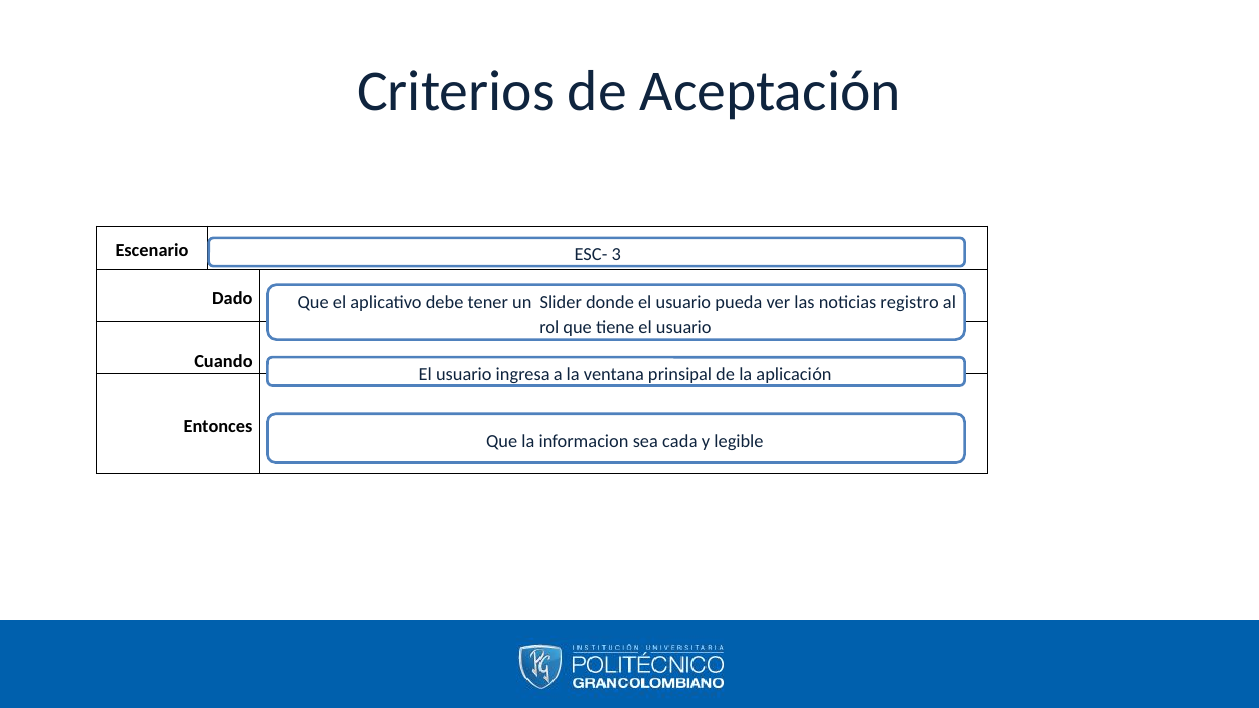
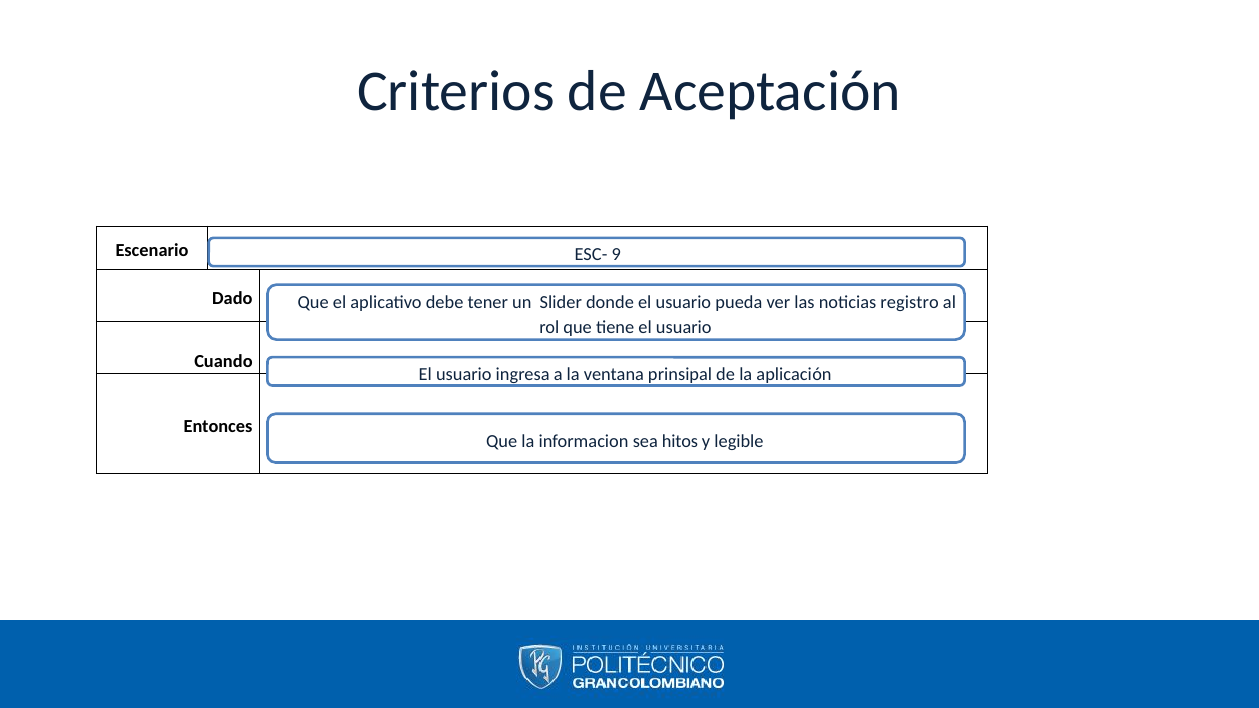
3: 3 -> 9
cada: cada -> hitos
